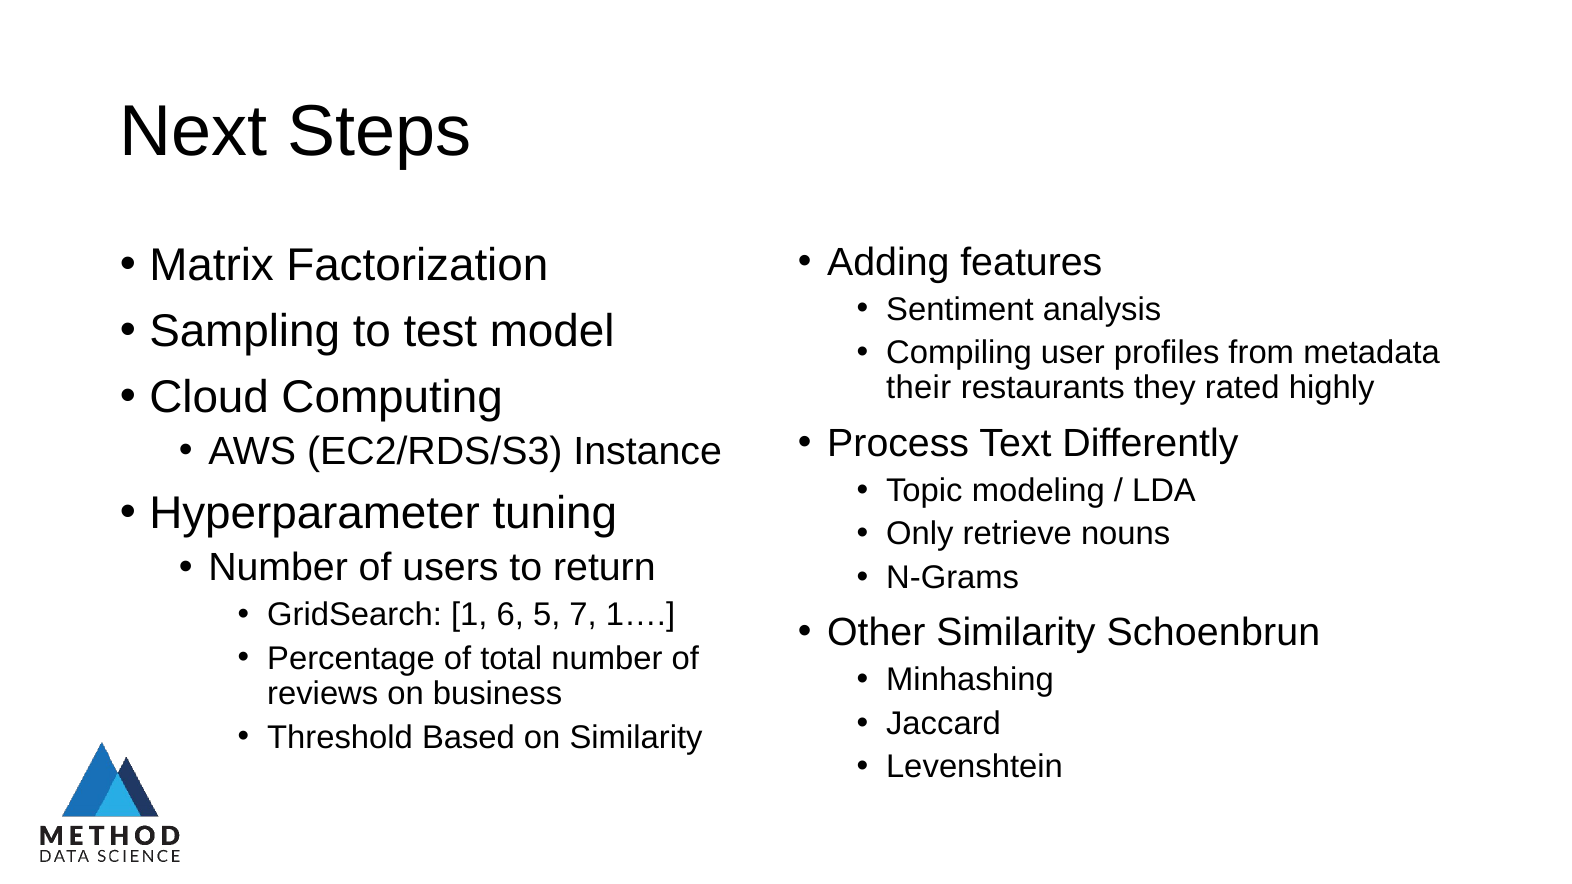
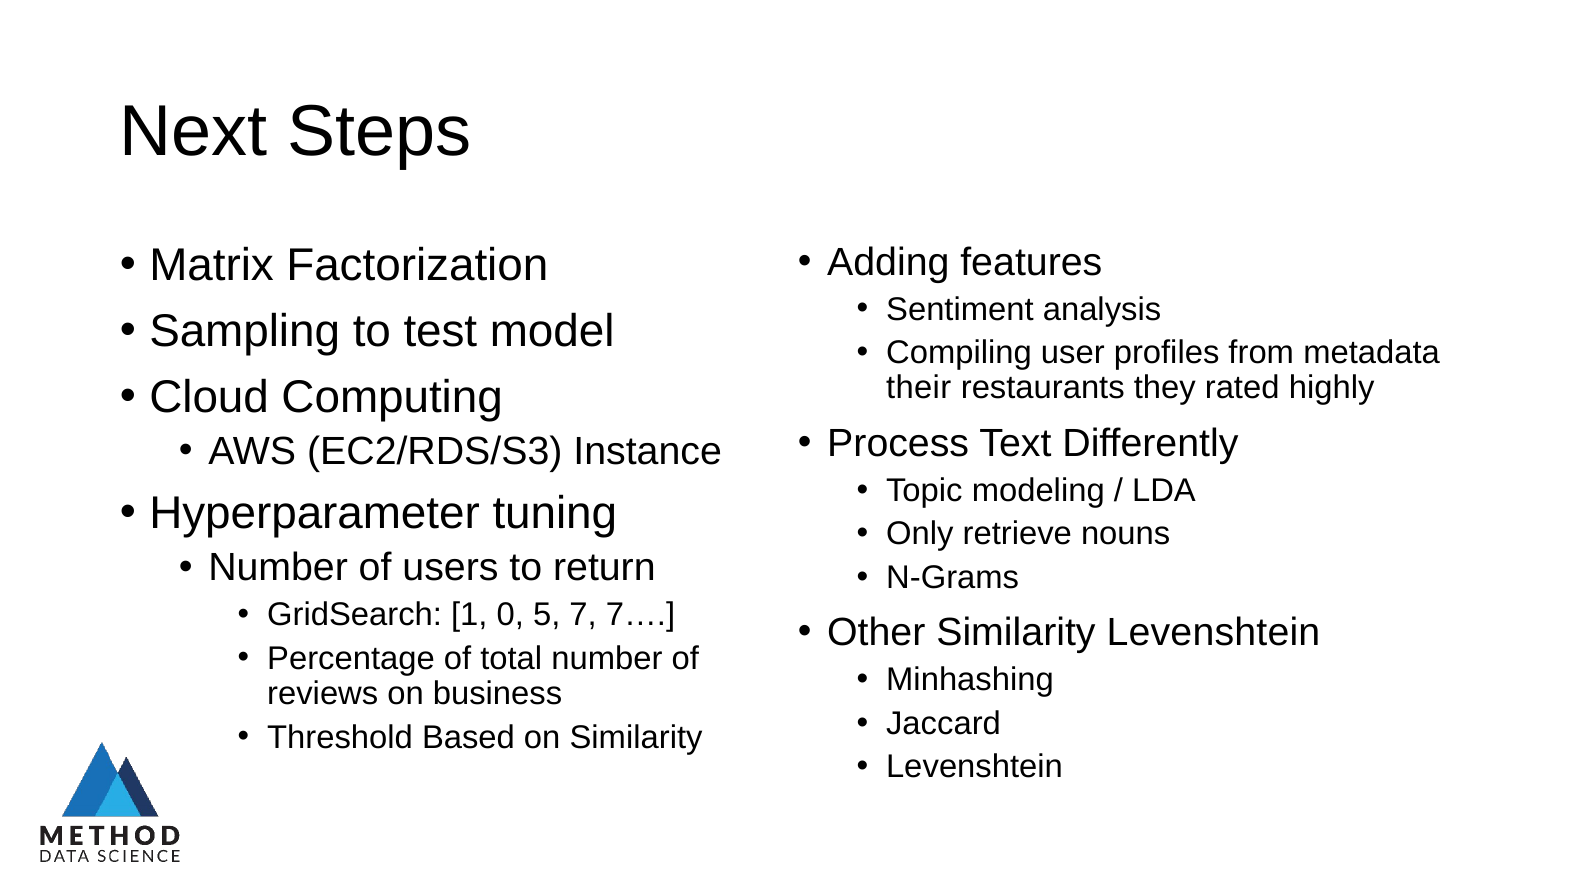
6: 6 -> 0
1…: 1… -> 7…
Similarity Schoenbrun: Schoenbrun -> Levenshtein
